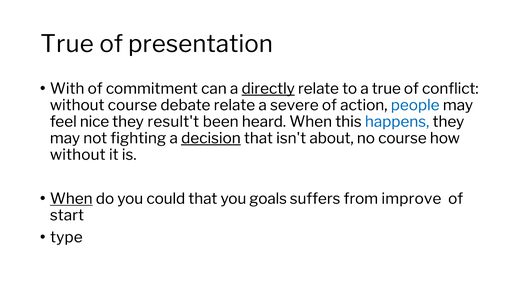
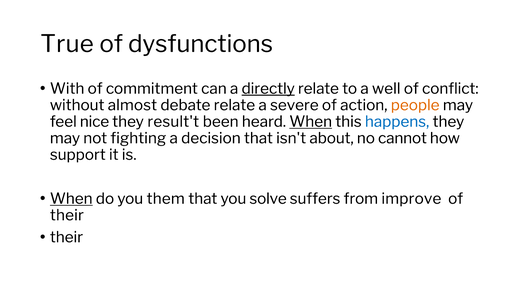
presentation: presentation -> dysfunctions
a true: true -> well
without course: course -> almost
people colour: blue -> orange
When at (311, 122) underline: none -> present
decision underline: present -> none
no course: course -> cannot
without at (78, 155): without -> support
could: could -> them
goals: goals -> solve
start at (67, 215): start -> their
type at (66, 238): type -> their
